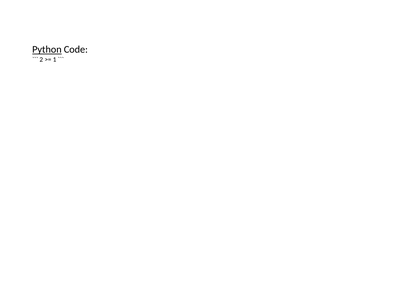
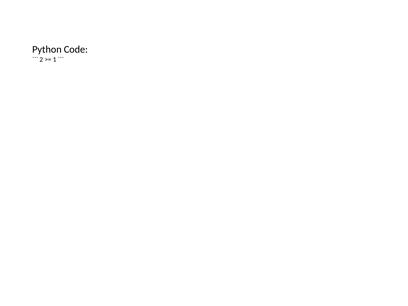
Python underline: present -> none
